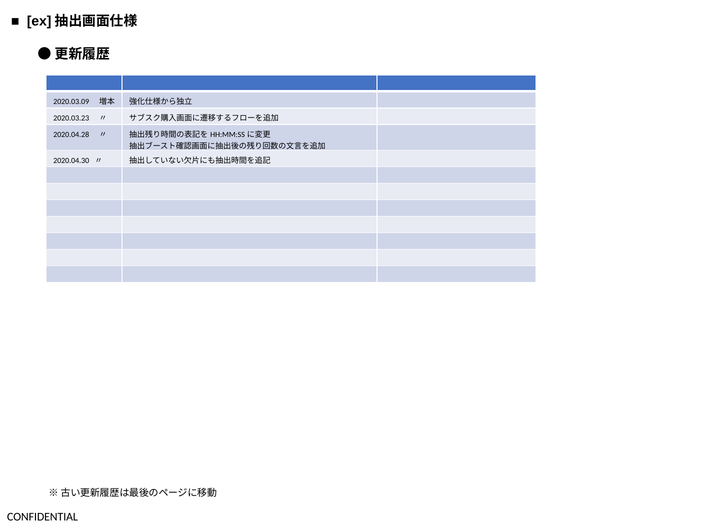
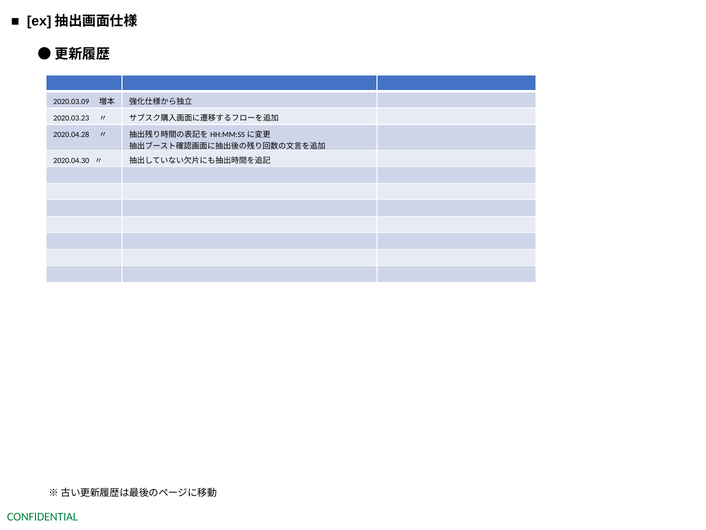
CONFIDENTIAL colour: black -> green
